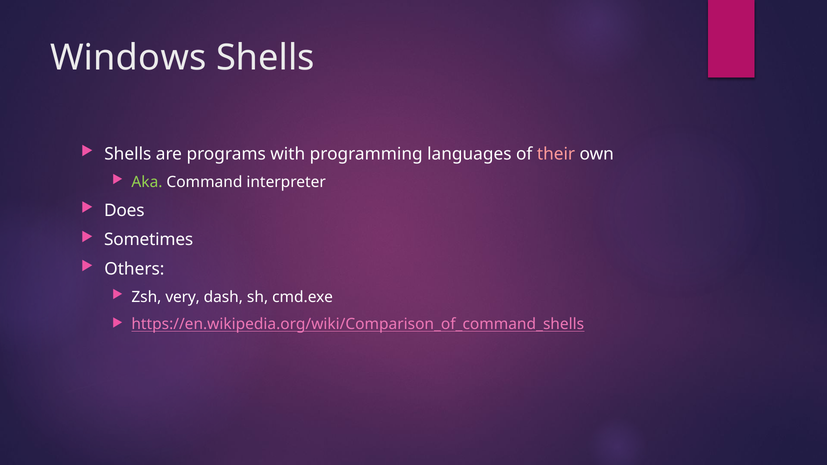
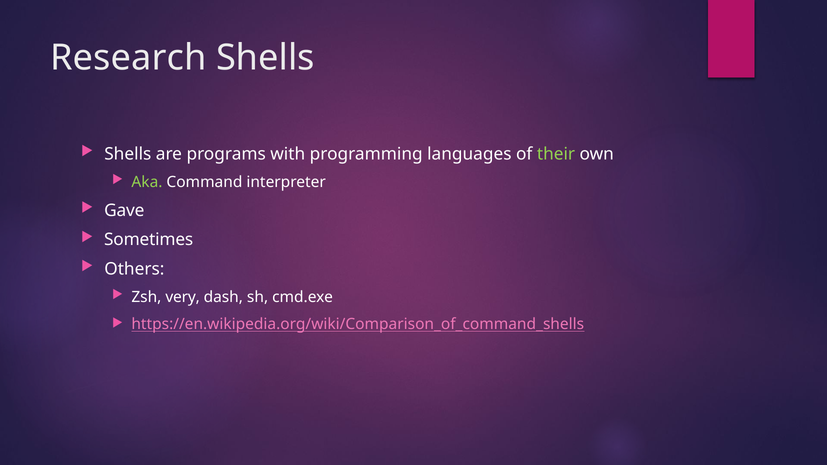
Windows: Windows -> Research
their colour: pink -> light green
Does: Does -> Gave
